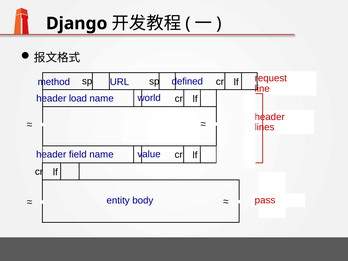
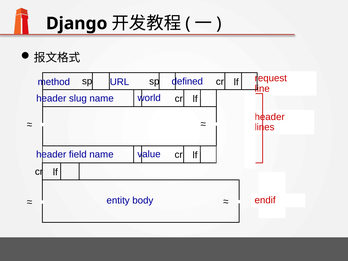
load: load -> slug
pass: pass -> endif
